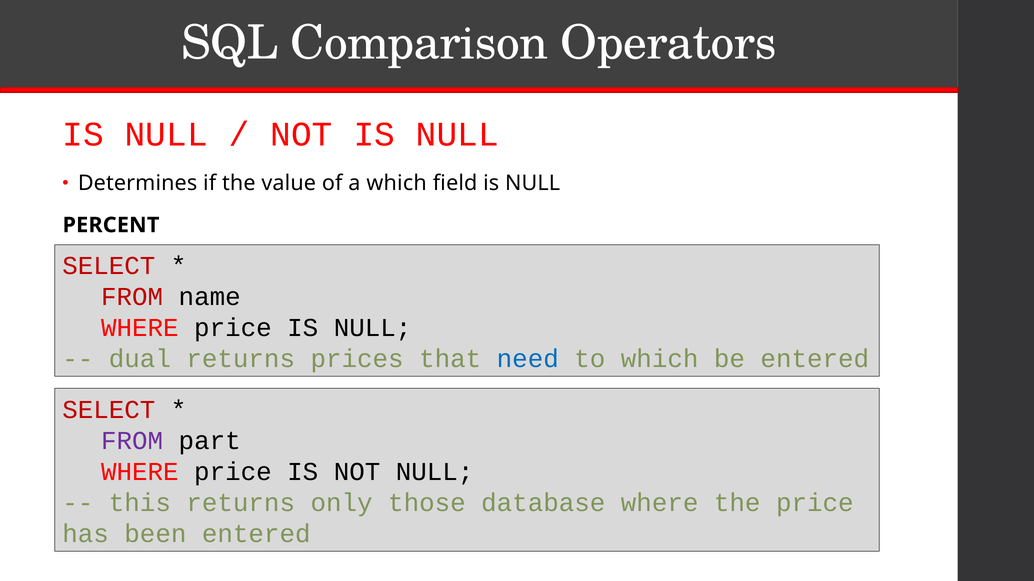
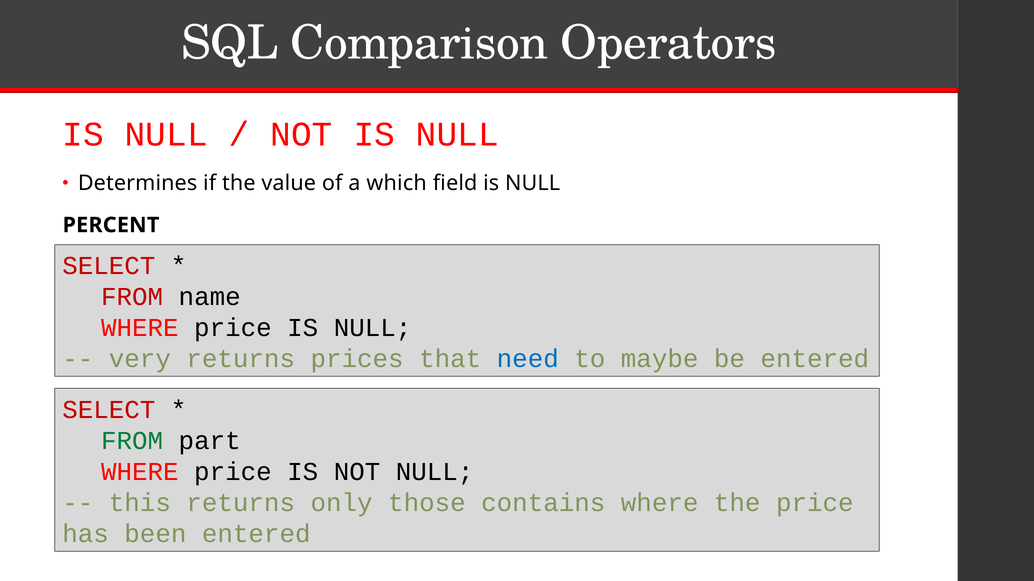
dual: dual -> very
to which: which -> maybe
FROM at (132, 441) colour: purple -> green
database: database -> contains
